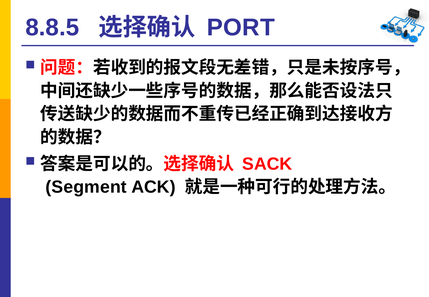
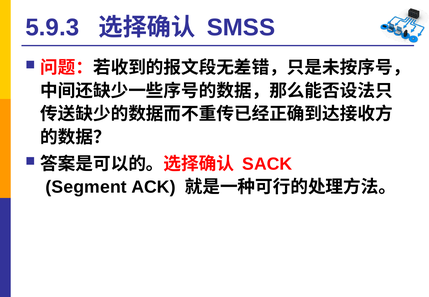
8.8.5: 8.8.5 -> 5.9.3
PORT: PORT -> SMSS
